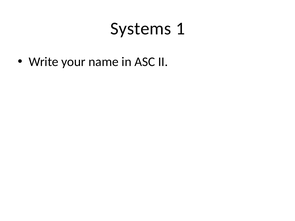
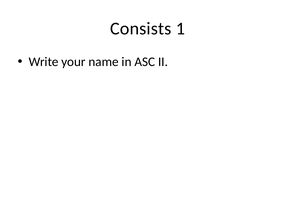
Systems: Systems -> Consists
